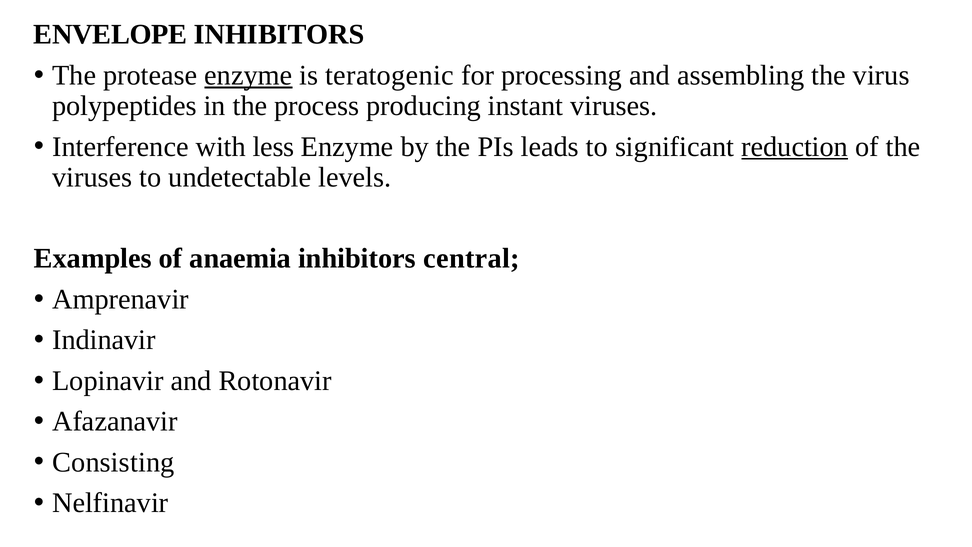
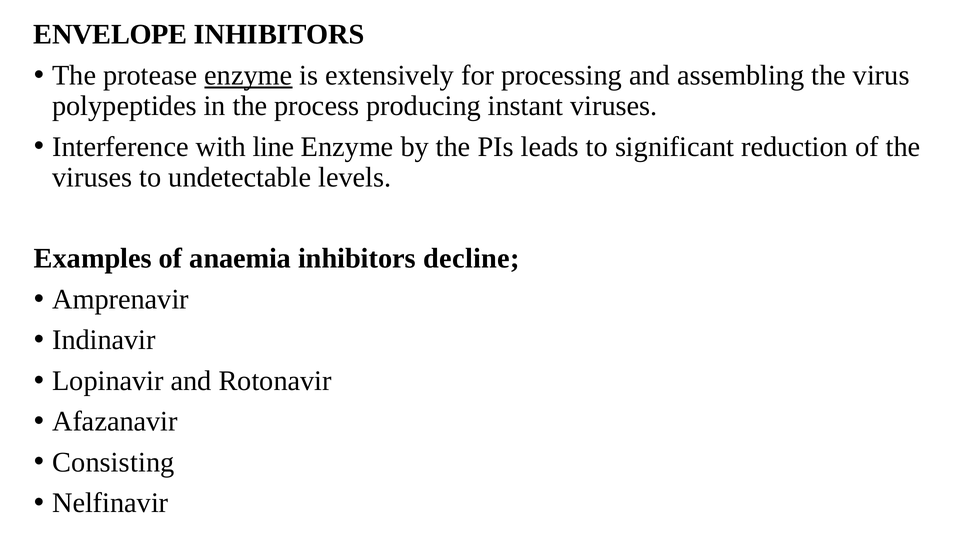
teratogenic: teratogenic -> extensively
less: less -> line
reduction underline: present -> none
central: central -> decline
